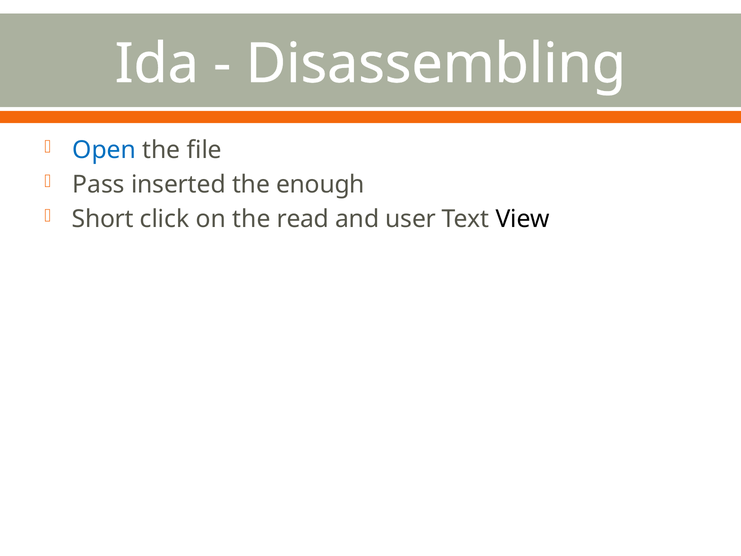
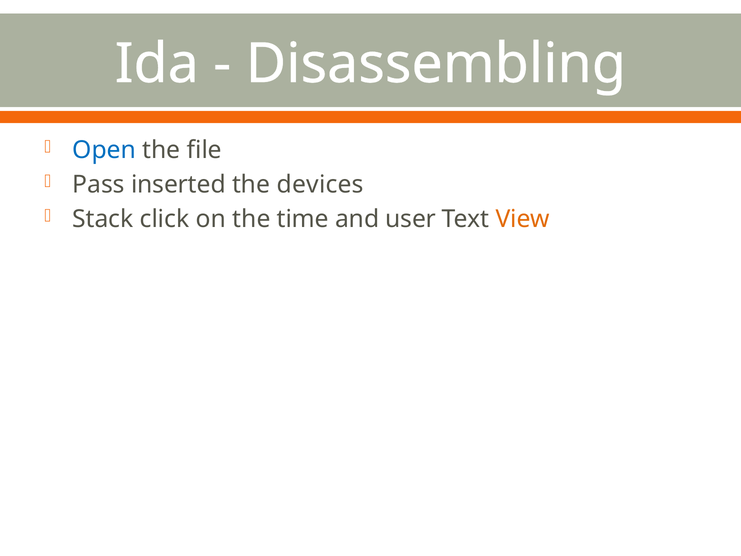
enough: enough -> devices
Short: Short -> Stack
read: read -> time
View colour: black -> orange
